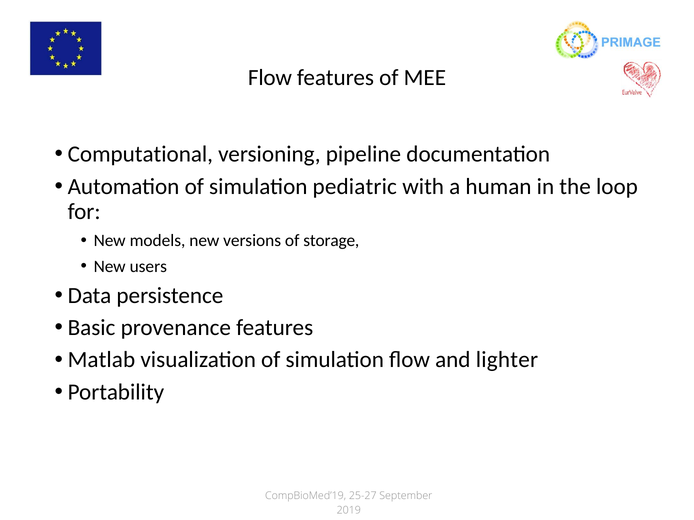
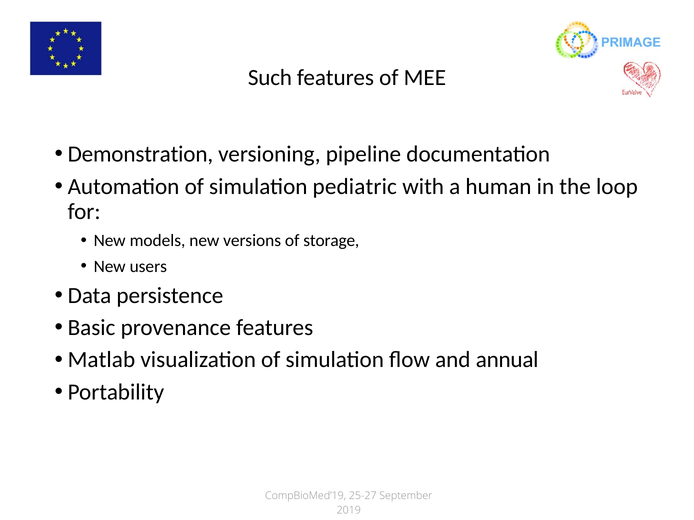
Flow at (270, 78): Flow -> Such
Computational: Computational -> Demonstration
lighter: lighter -> annual
